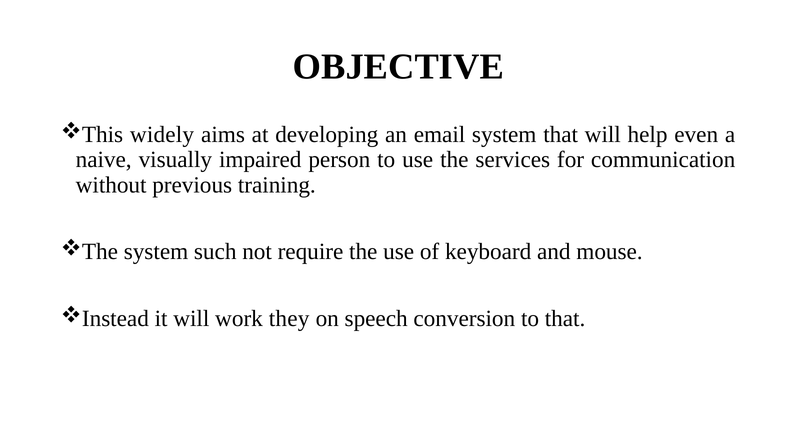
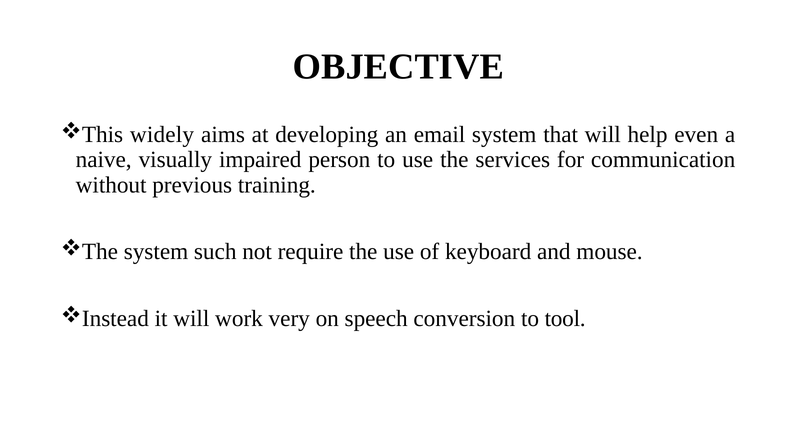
they: they -> very
to that: that -> tool
